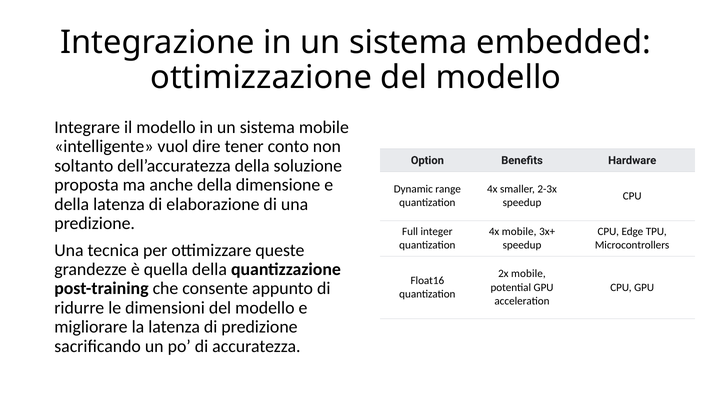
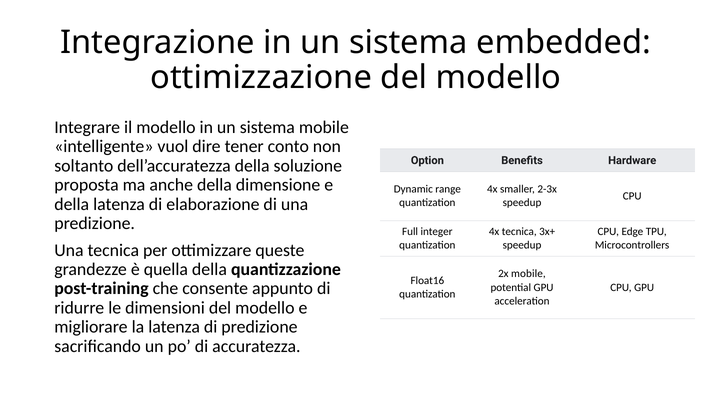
4x mobile: mobile -> tecnica
